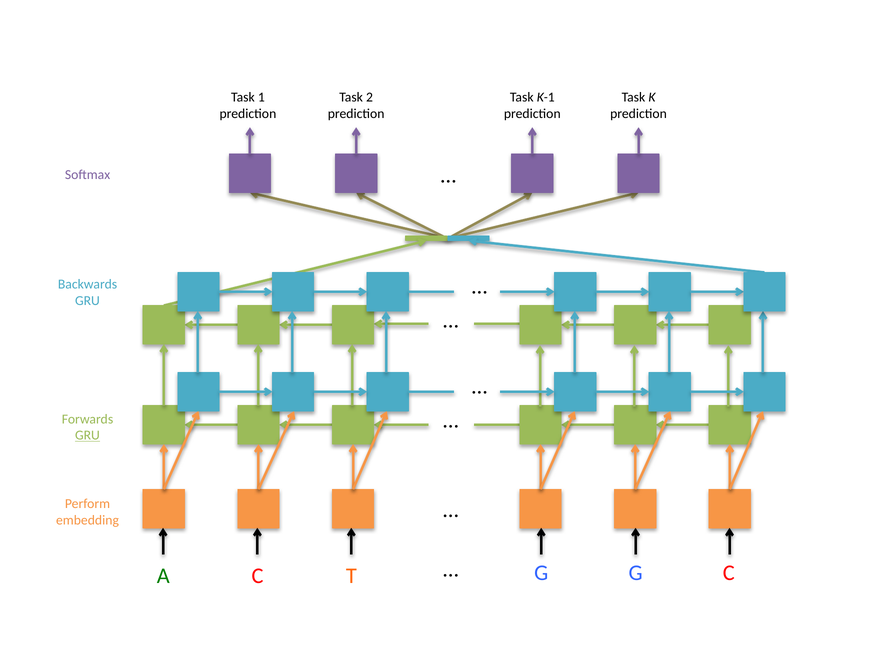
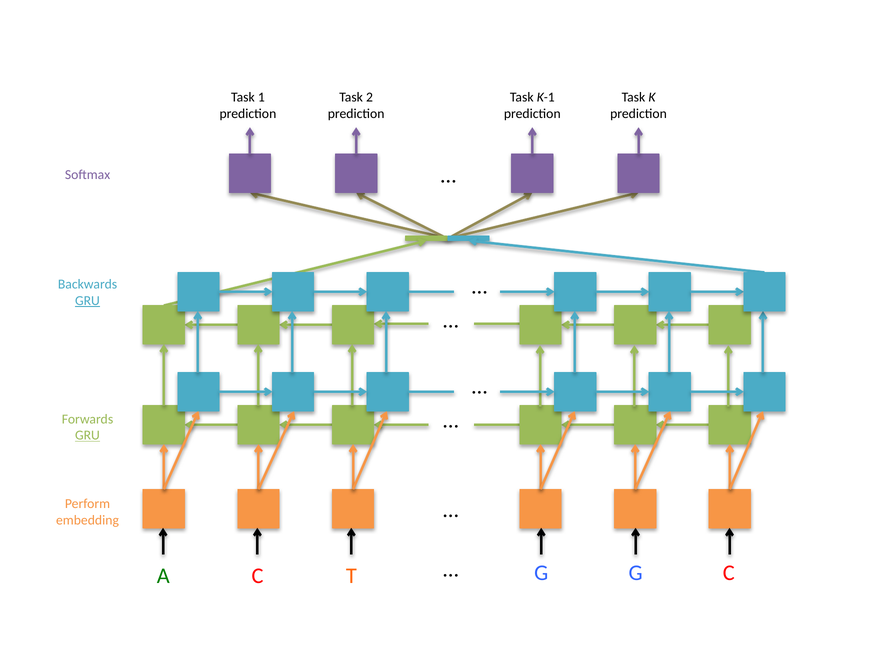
GRU at (87, 300) underline: none -> present
